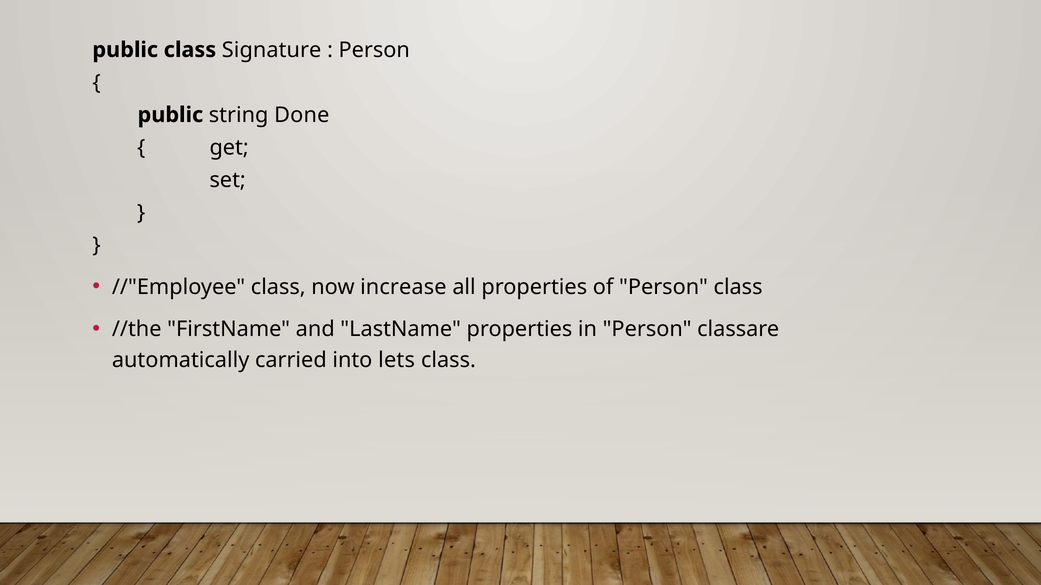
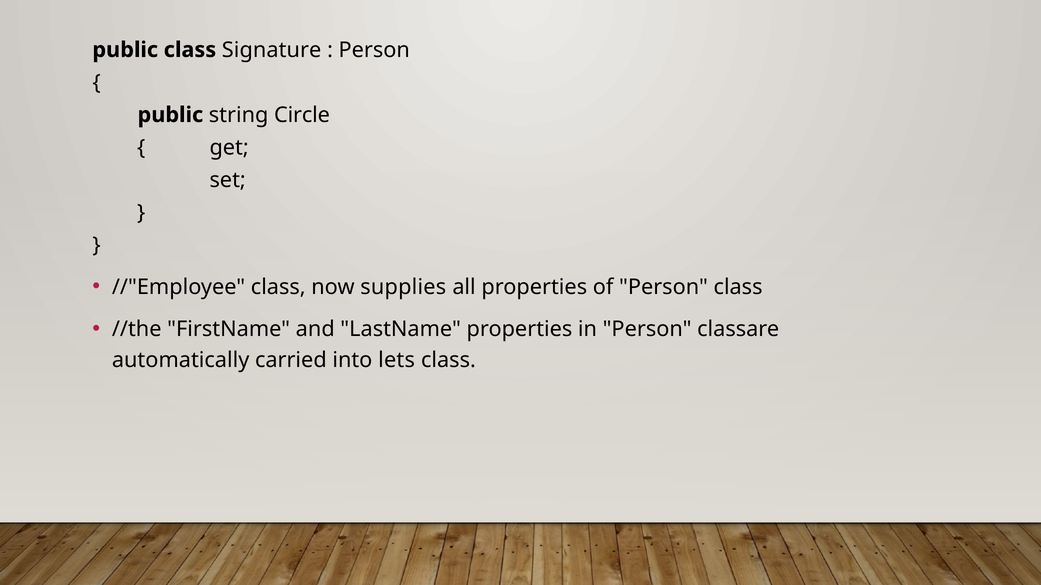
Done: Done -> Circle
increase: increase -> supplies
